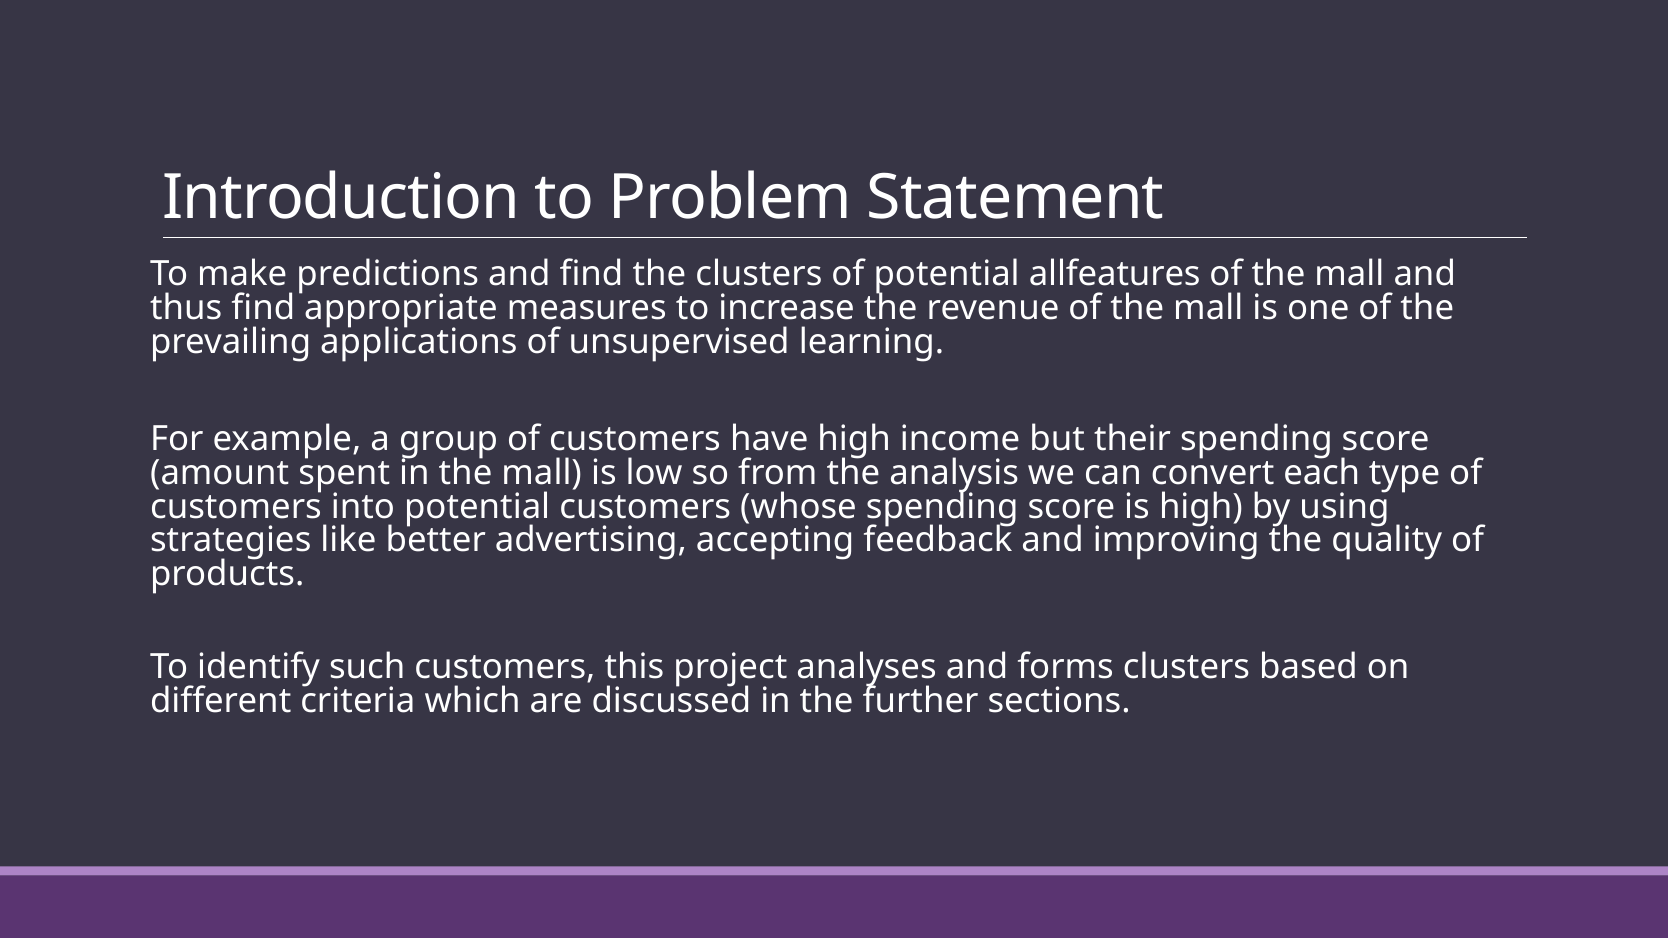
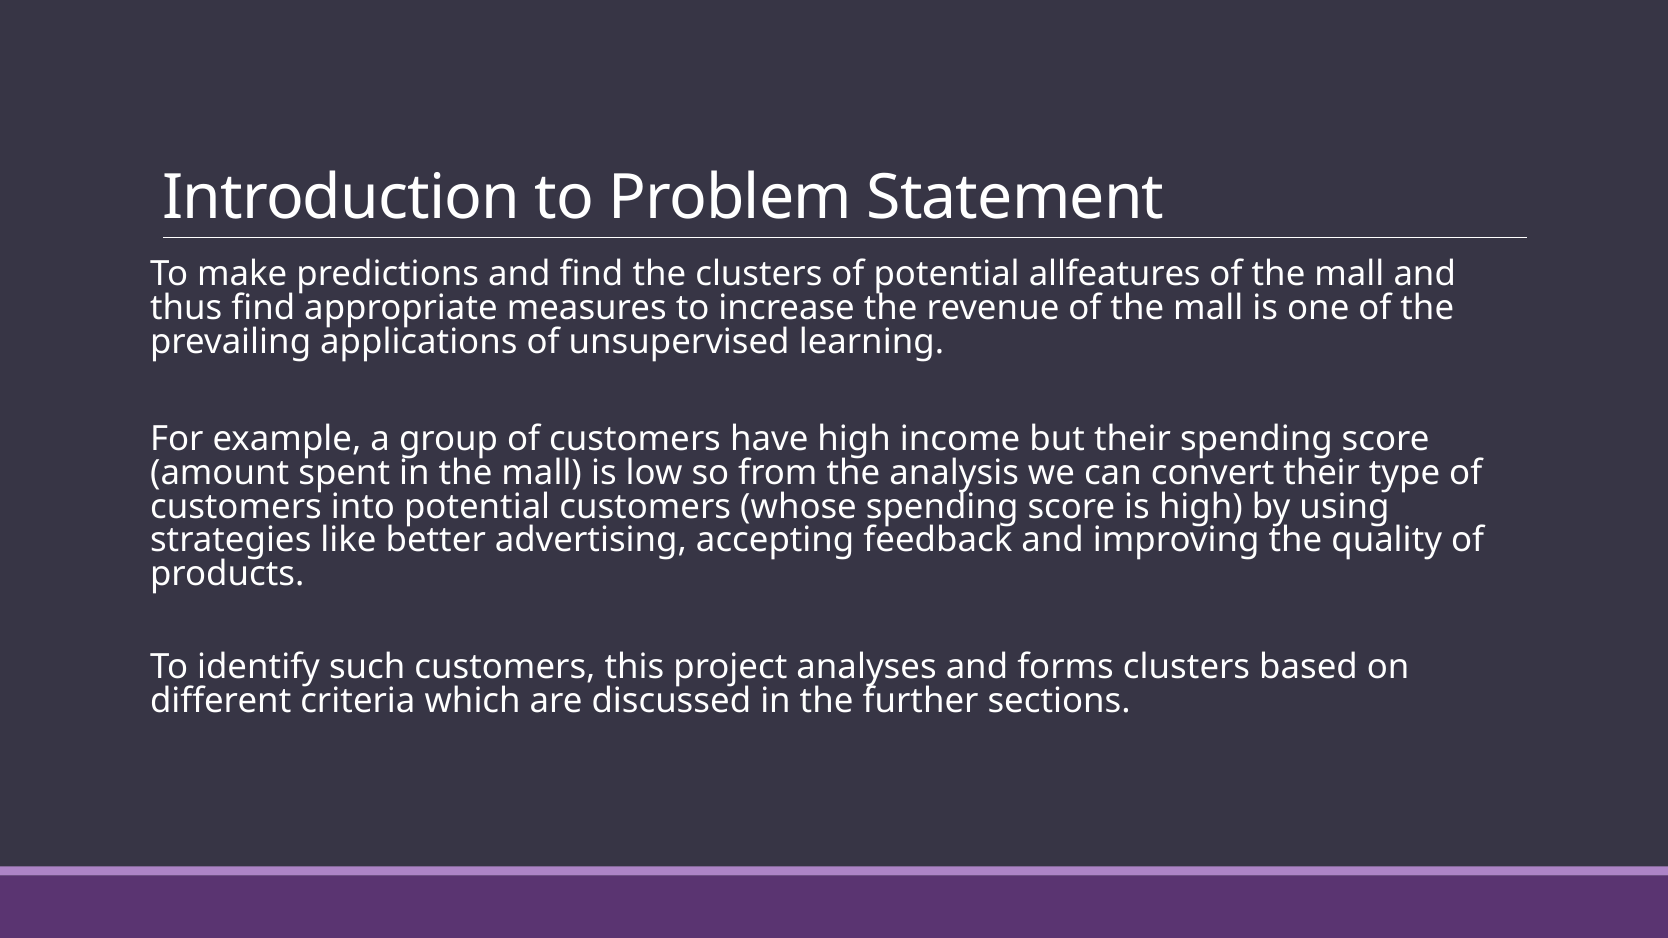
convert each: each -> their
